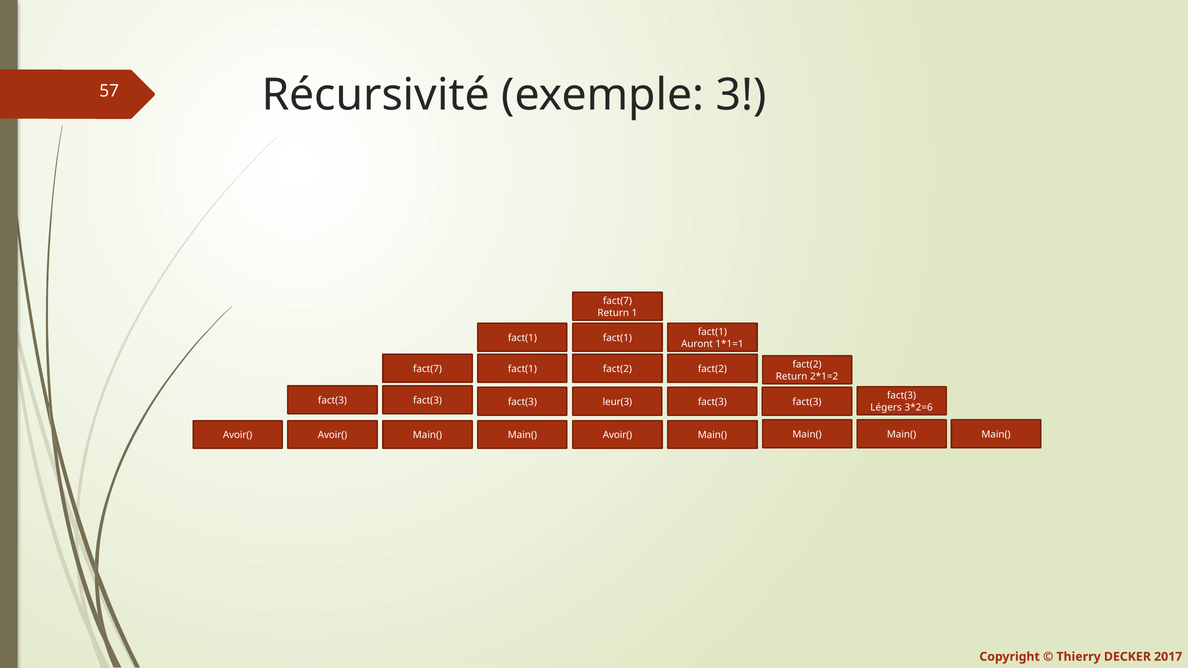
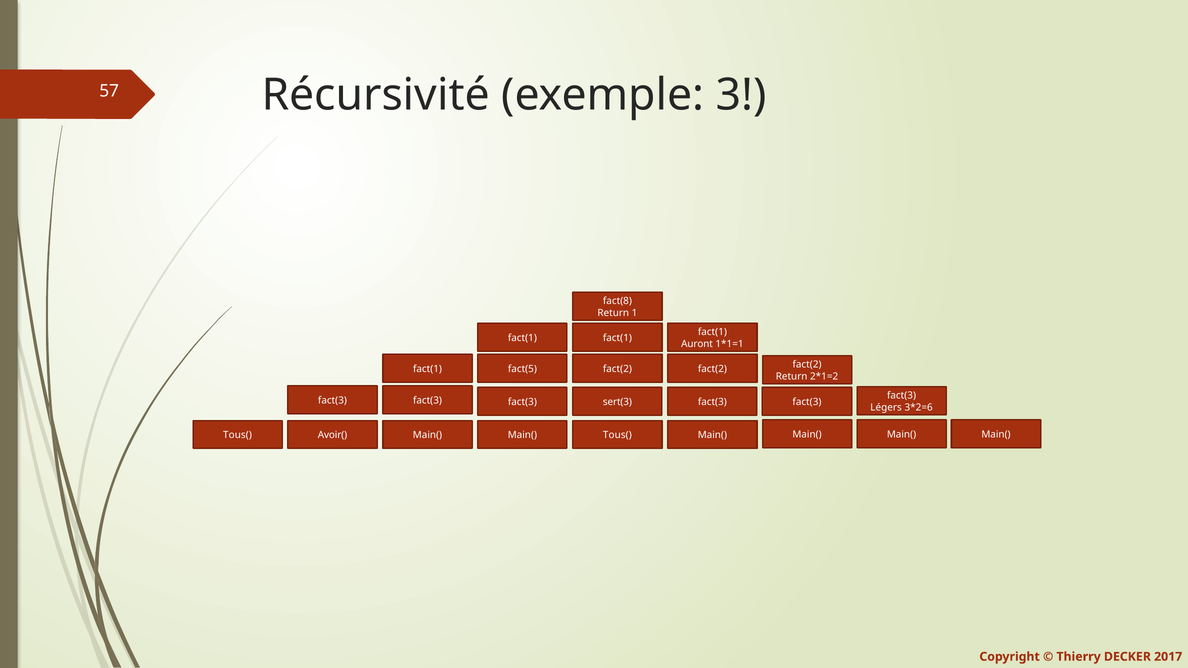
fact(7 at (617, 301): fact(7 -> fact(8
fact(7 at (427, 369): fact(7 -> fact(1
fact(1 at (522, 369): fact(1 -> fact(5
leur(3: leur(3 -> sert(3
Avoir( at (238, 435): Avoir( -> Tous(
Avoir( at (617, 435): Avoir( -> Tous(
